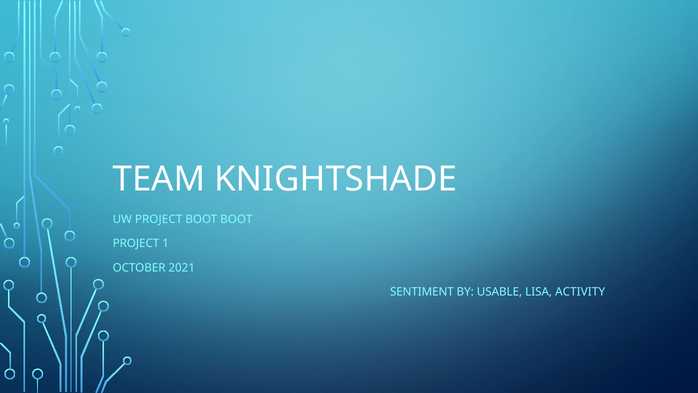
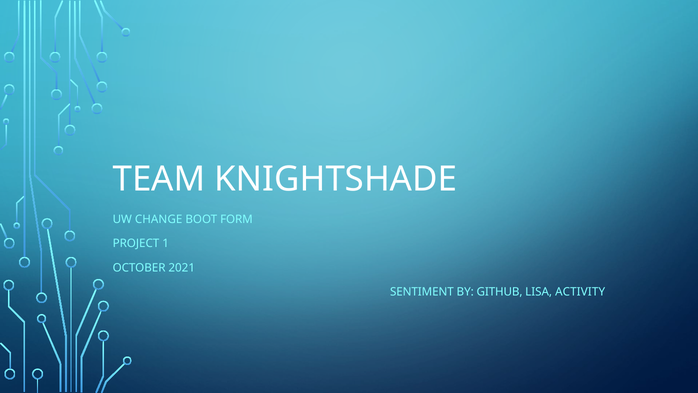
UW PROJECT: PROJECT -> CHANGE
BOOT BOOT: BOOT -> FORM
USABLE: USABLE -> GITHUB
